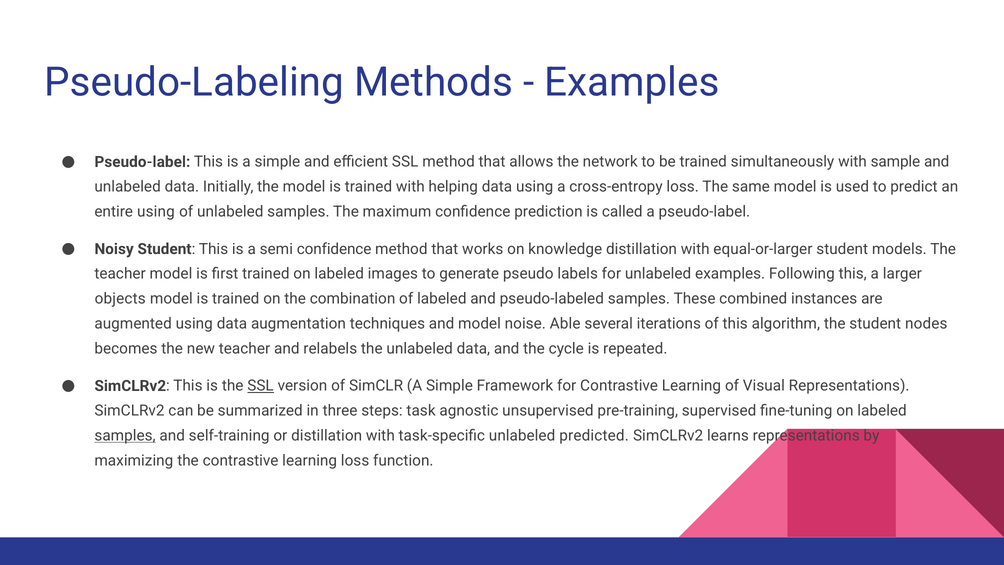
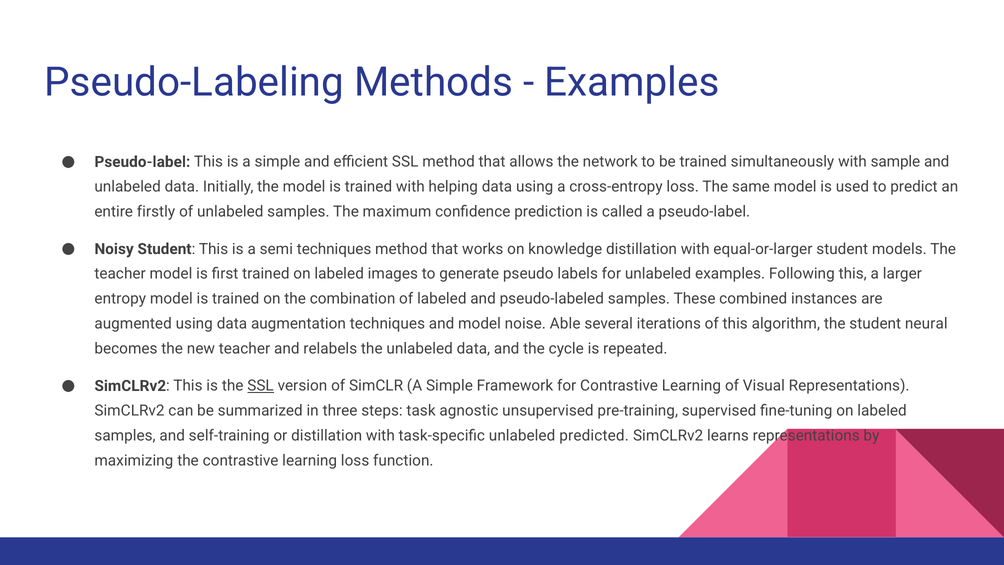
entire using: using -> firstly
semi confidence: confidence -> techniques
objects: objects -> entropy
nodes: nodes -> neural
samples at (125, 435) underline: present -> none
